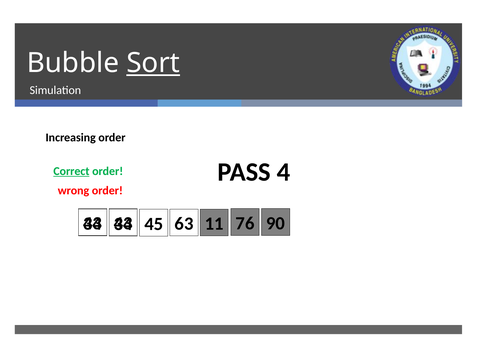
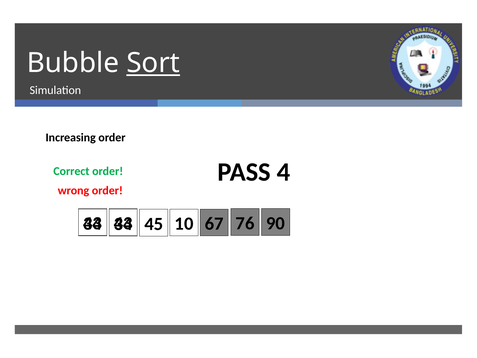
Correct underline: present -> none
63: 63 -> 10
11: 11 -> 67
